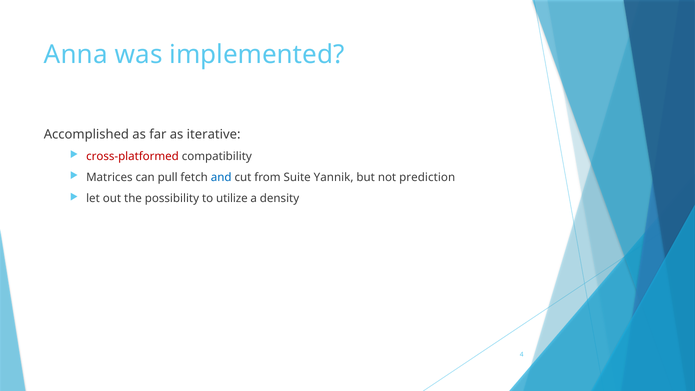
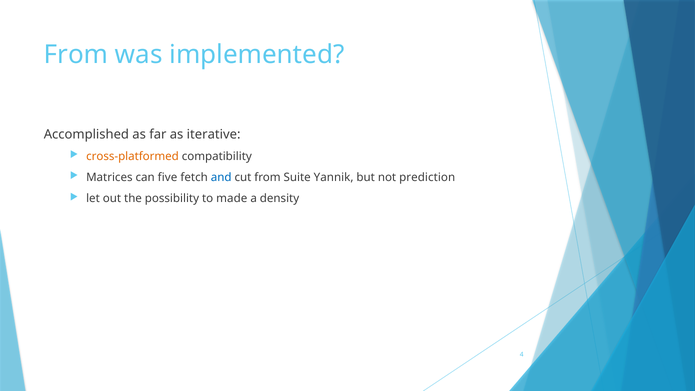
Anna at (76, 55): Anna -> From
cross-platformed colour: red -> orange
pull: pull -> five
utilize: utilize -> made
